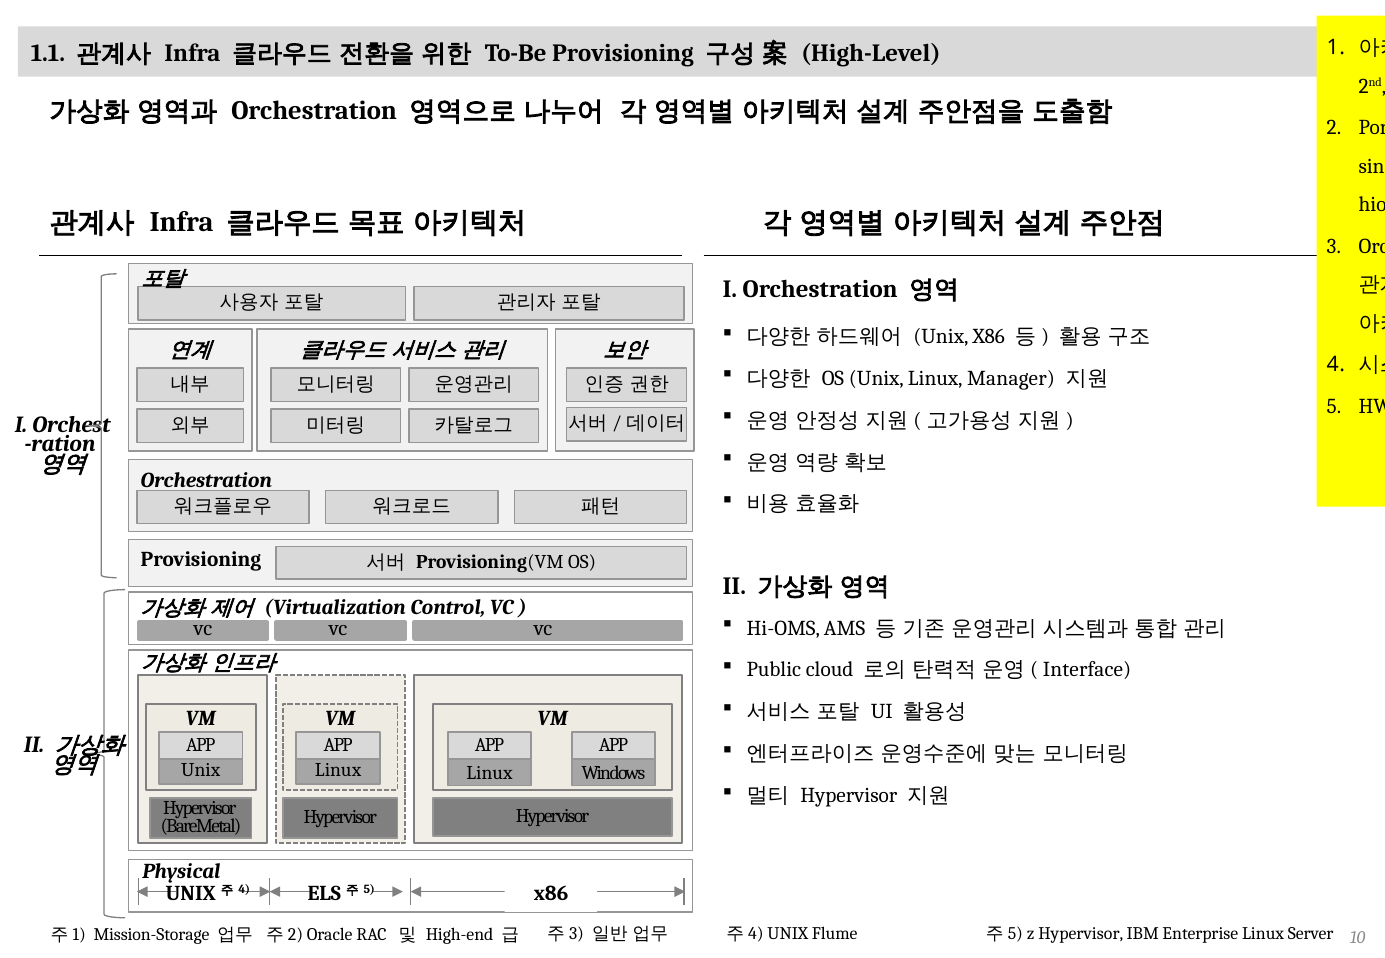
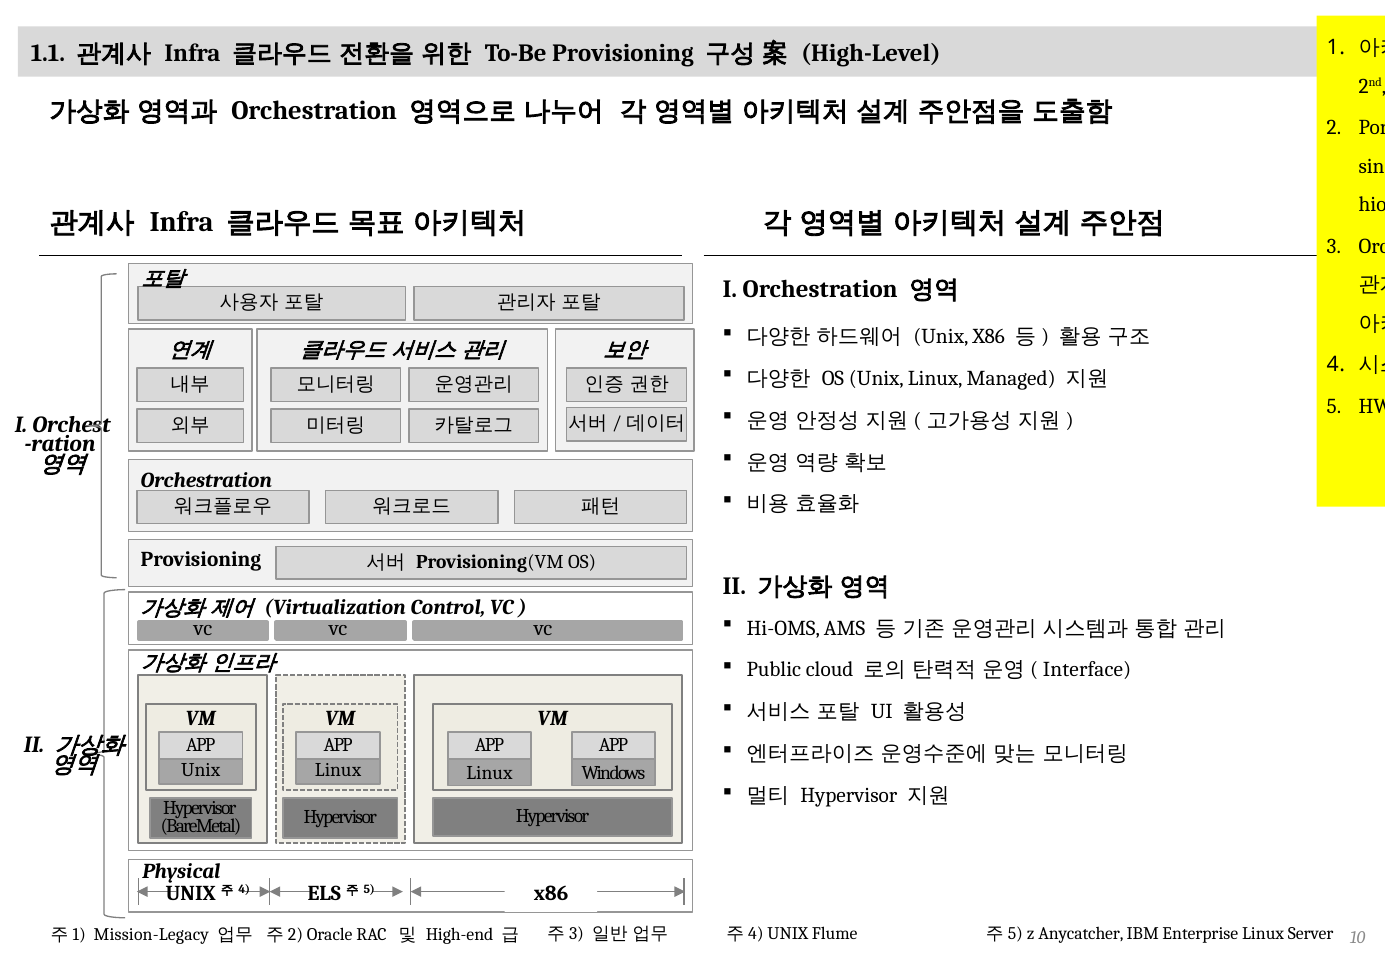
Manager: Manager -> Managed
z Hypervisor: Hypervisor -> Anycatcher
Mission-Storage: Mission-Storage -> Mission-Legacy
